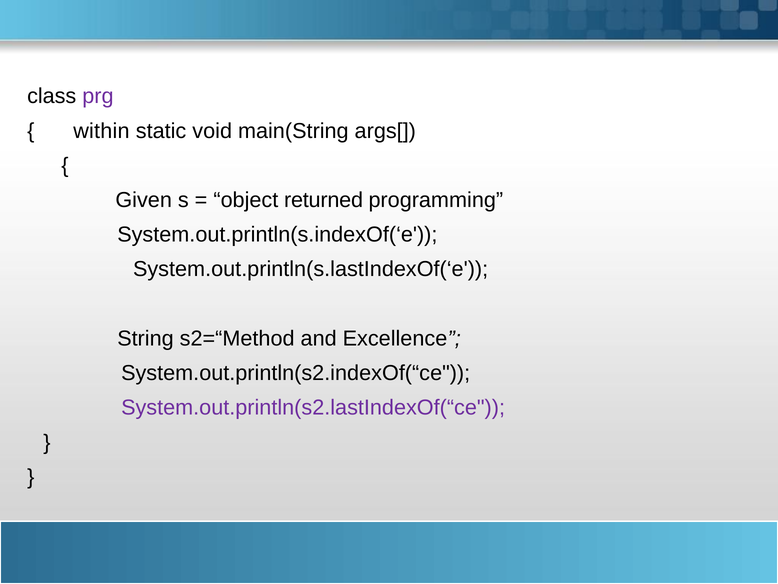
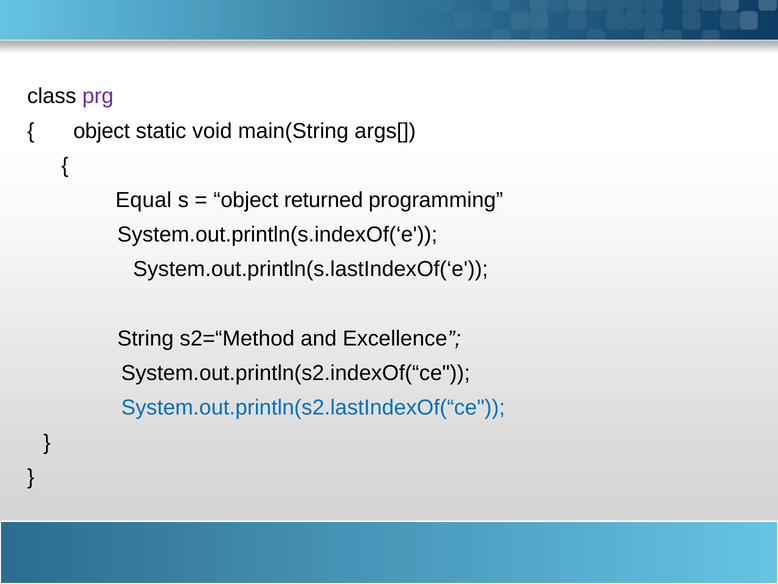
within at (101, 131): within -> object
Given: Given -> Equal
System.out.println(s2.lastIndexOf(“ce colour: purple -> blue
